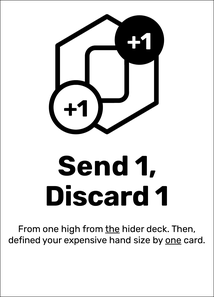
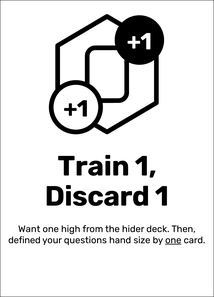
Send: Send -> Train
From at (29, 228): From -> Want
the underline: present -> none
expensive: expensive -> questions
